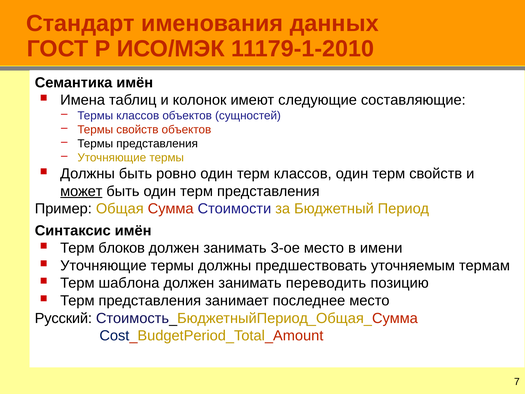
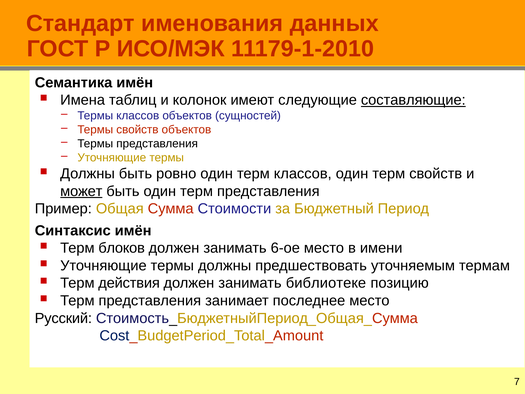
составляющие underline: none -> present
3-ое: 3-ое -> 6-ое
шаблона: шаблона -> действия
переводить: переводить -> библиотеке
